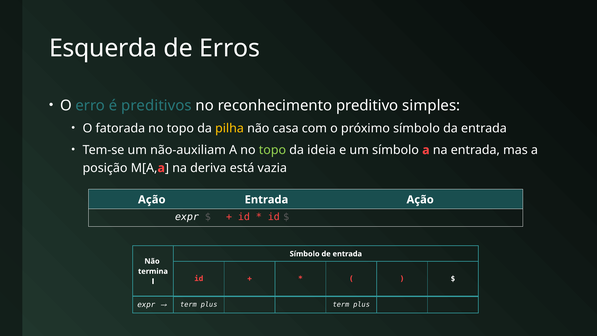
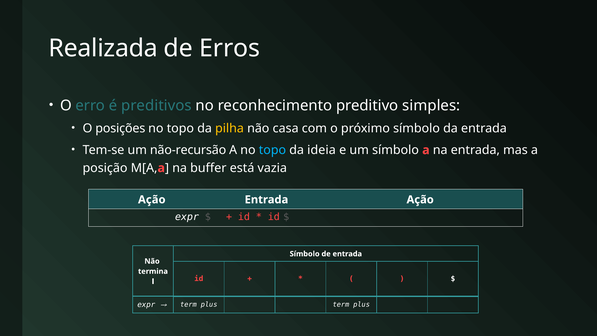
Esquerda: Esquerda -> Realizada
fatorada: fatorada -> posições
não-auxiliam: não-auxiliam -> não-recursão
topo at (272, 150) colour: light green -> light blue
deriva: deriva -> buffer
